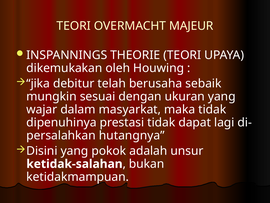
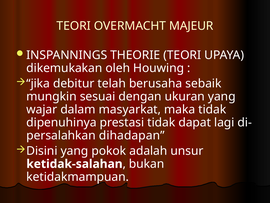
hutangnya: hutangnya -> dihadapan
